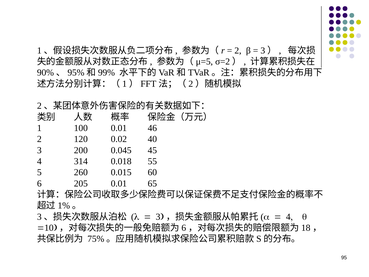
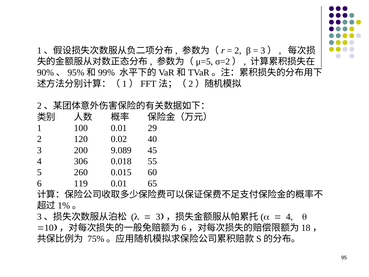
46: 46 -> 29
0.045: 0.045 -> 9.089
314: 314 -> 306
205: 205 -> 119
